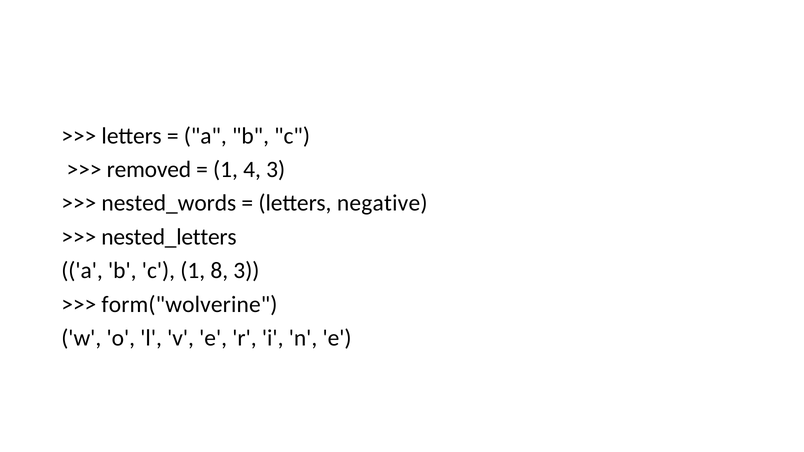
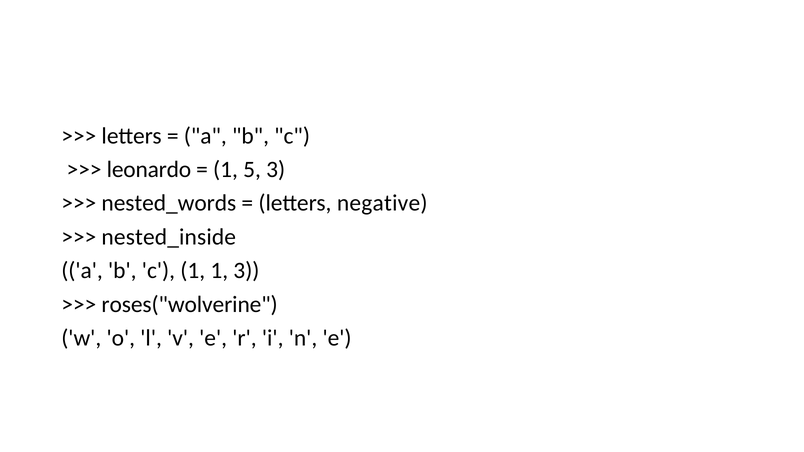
removed: removed -> leonardo
4: 4 -> 5
nested_letters: nested_letters -> nested_inside
1 8: 8 -> 1
form("wolverine: form("wolverine -> roses("wolverine
